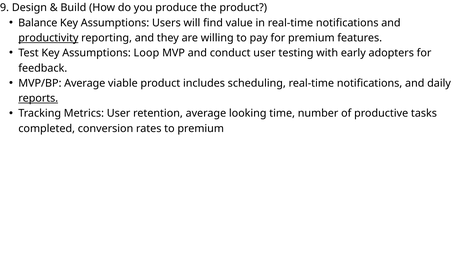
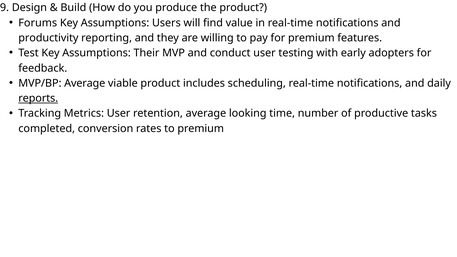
Balance: Balance -> Forums
productivity underline: present -> none
Loop: Loop -> Their
